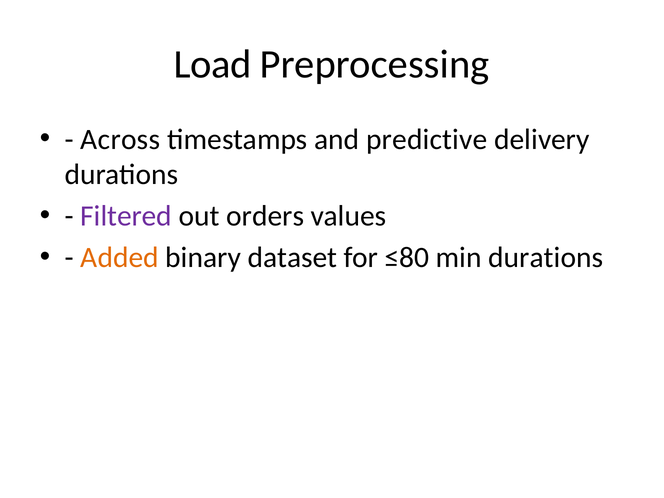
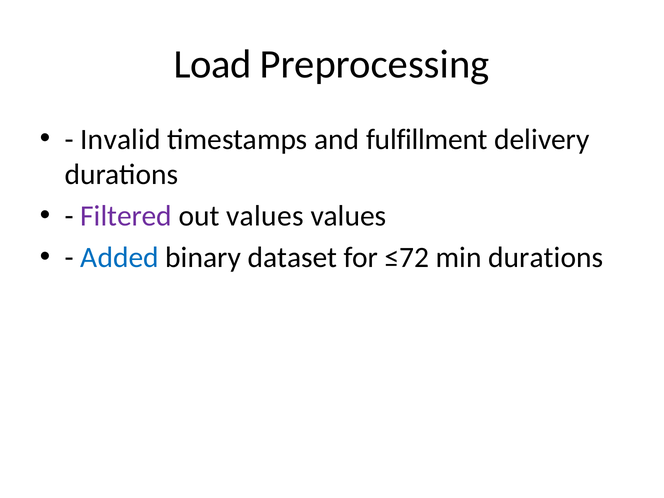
Across: Across -> Invalid
predictive: predictive -> fulfillment
out orders: orders -> values
Added colour: orange -> blue
≤80: ≤80 -> ≤72
